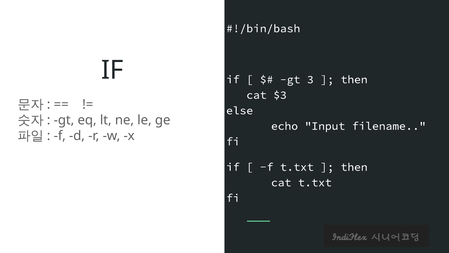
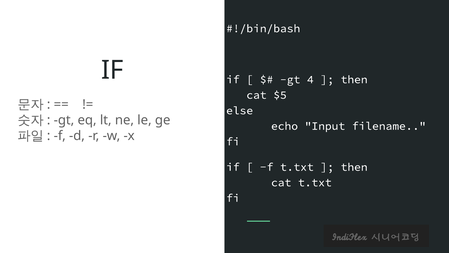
3: 3 -> 4
$3: $3 -> $5
